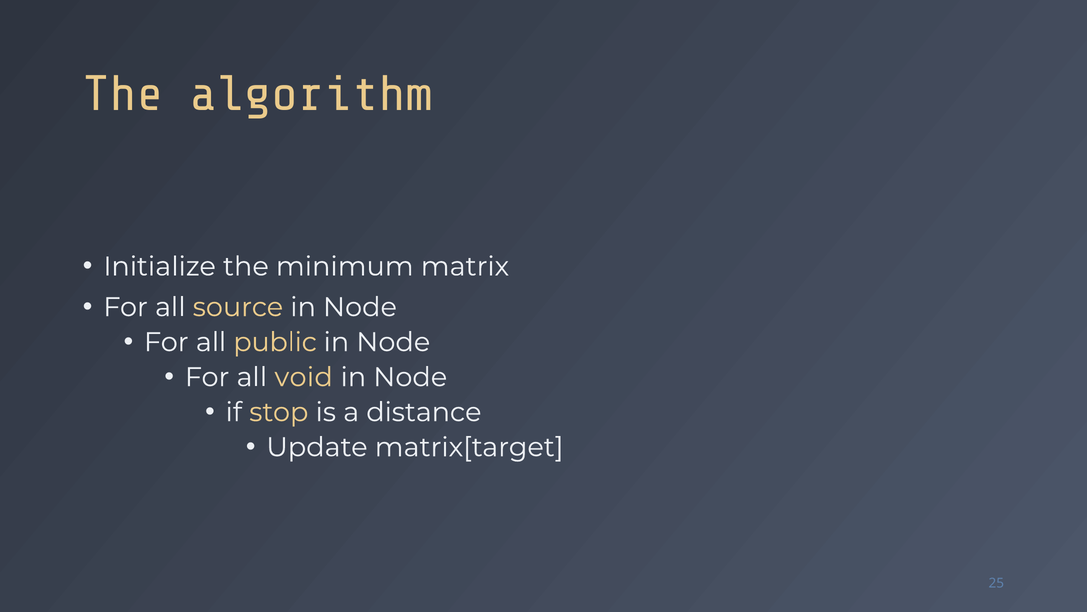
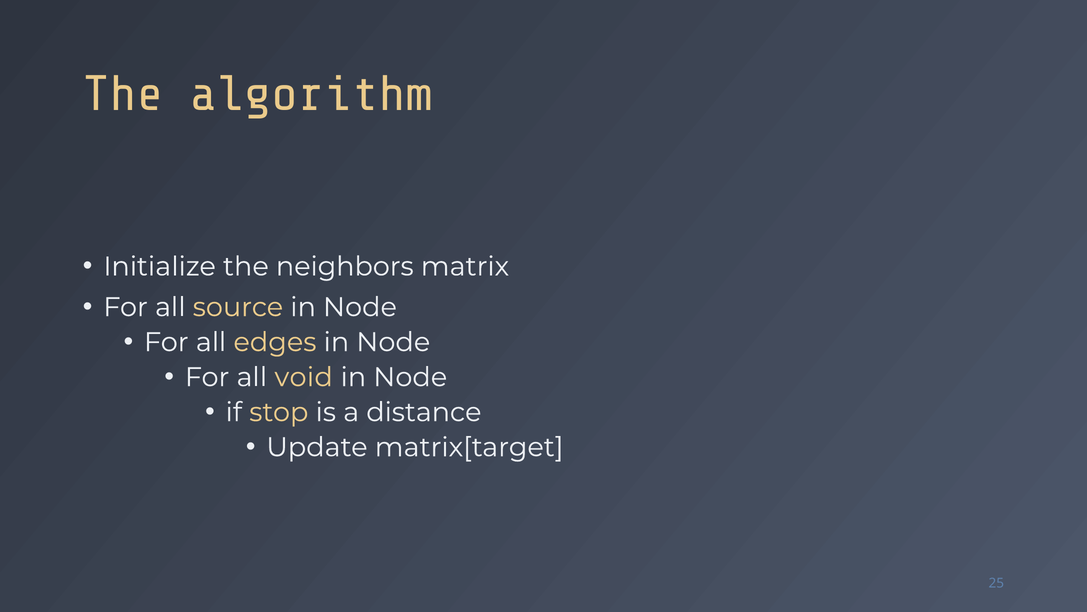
minimum: minimum -> neighbors
public: public -> edges
